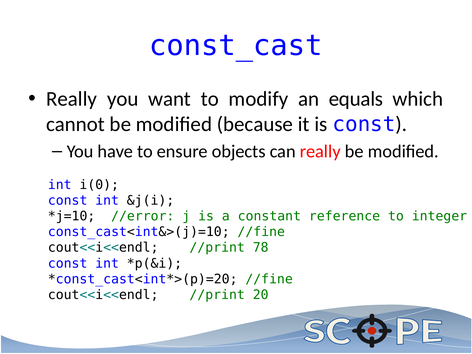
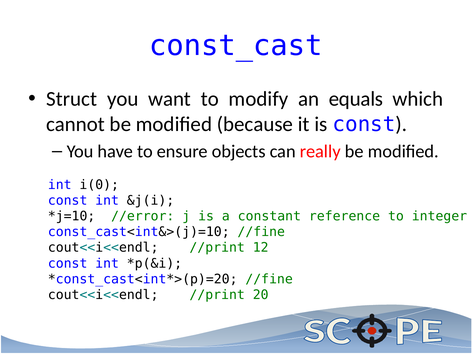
Really at (72, 99): Really -> Struct
78: 78 -> 12
